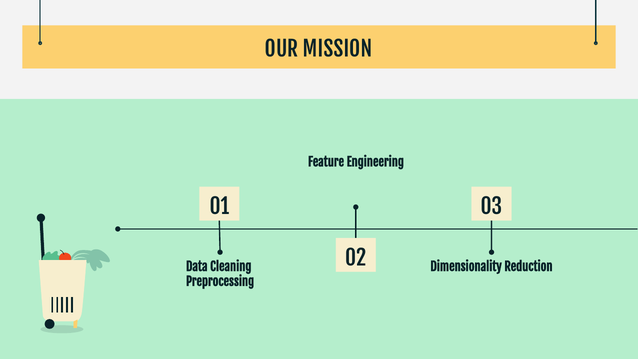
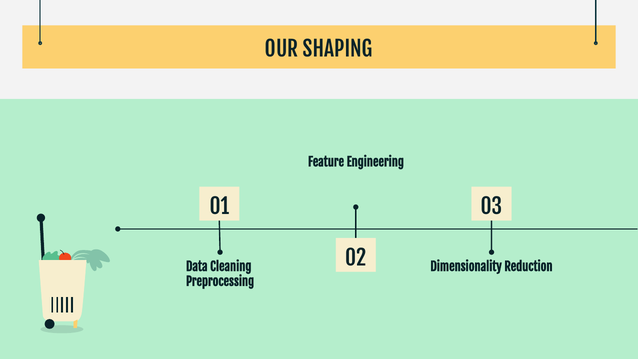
MISSION: MISSION -> SHAPING
